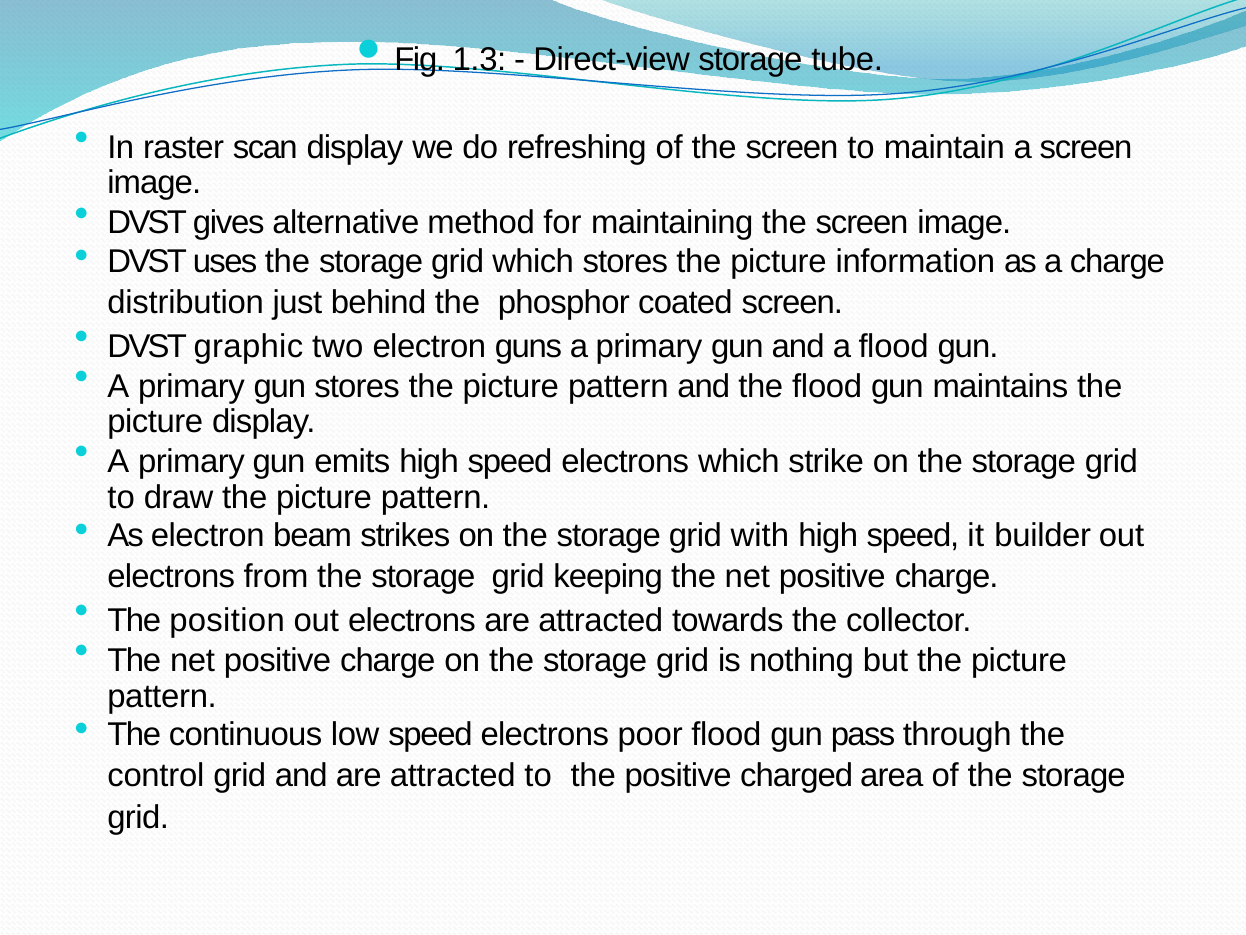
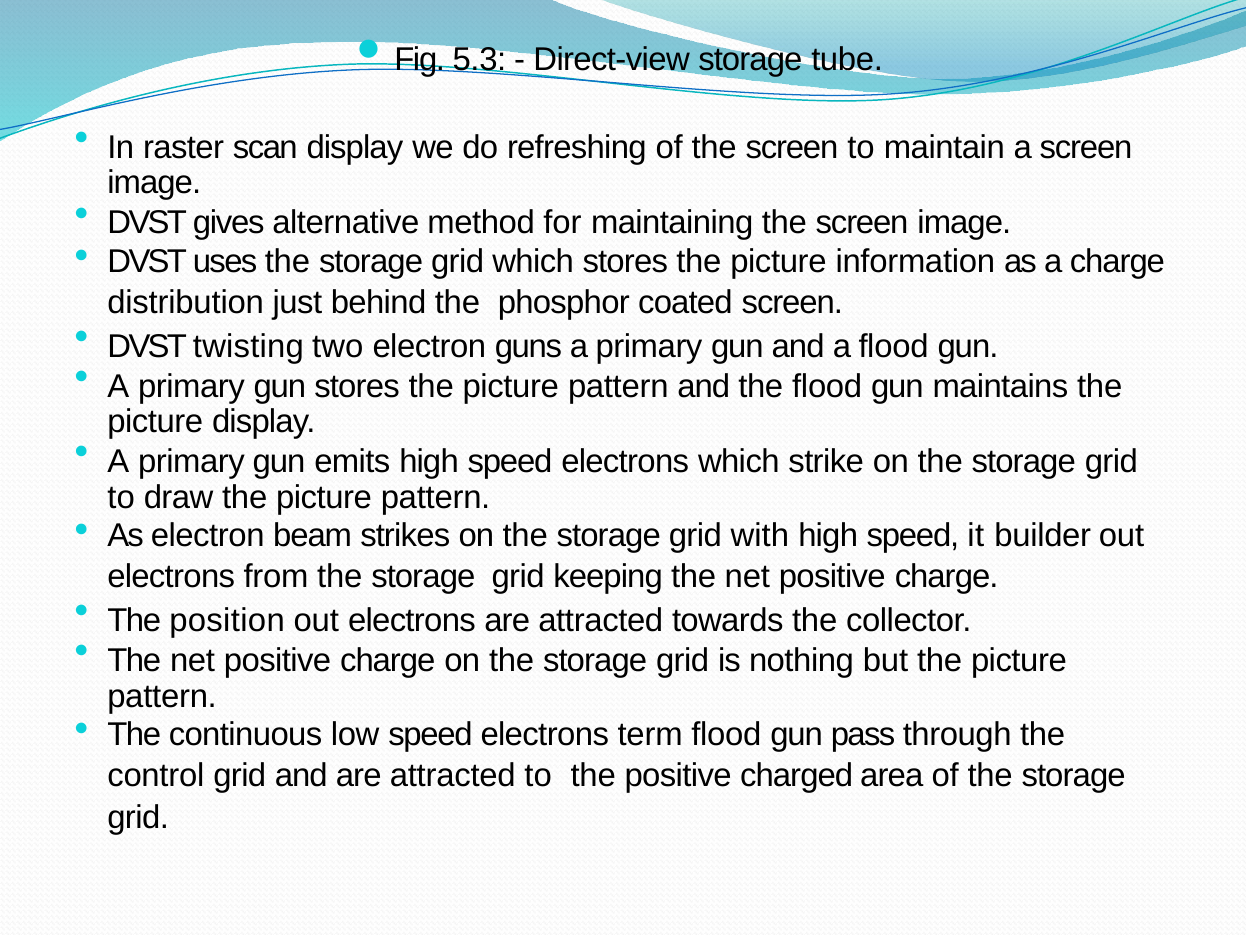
1.3: 1.3 -> 5.3
graphic: graphic -> twisting
poor: poor -> term
